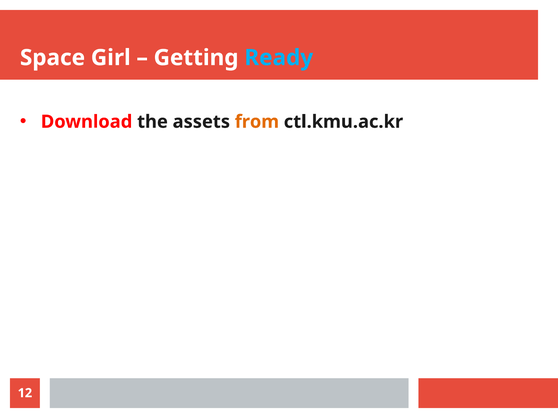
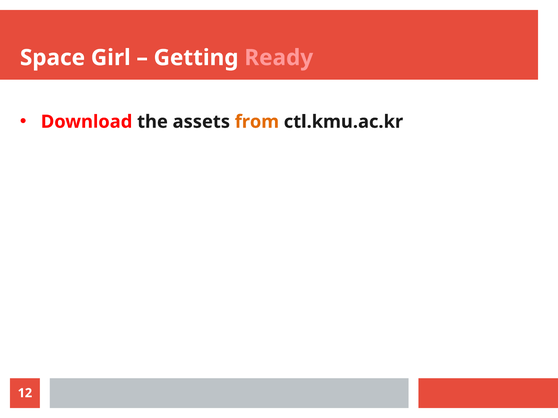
Ready colour: light blue -> pink
